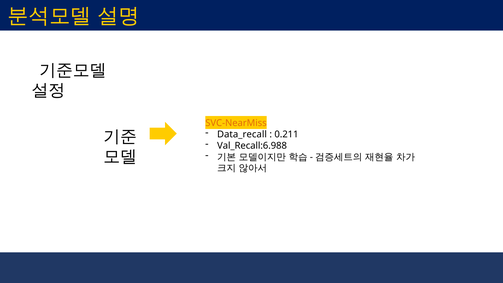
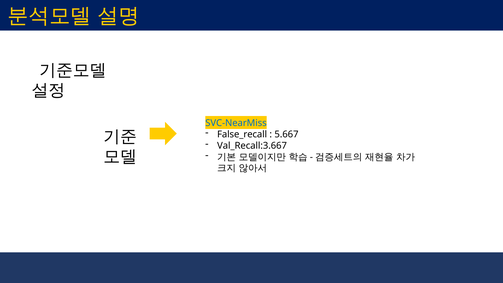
SVC-NearMiss colour: orange -> blue
Data_recall: Data_recall -> False_recall
0.211: 0.211 -> 5.667
Val_Recall:6.988: Val_Recall:6.988 -> Val_Recall:3.667
